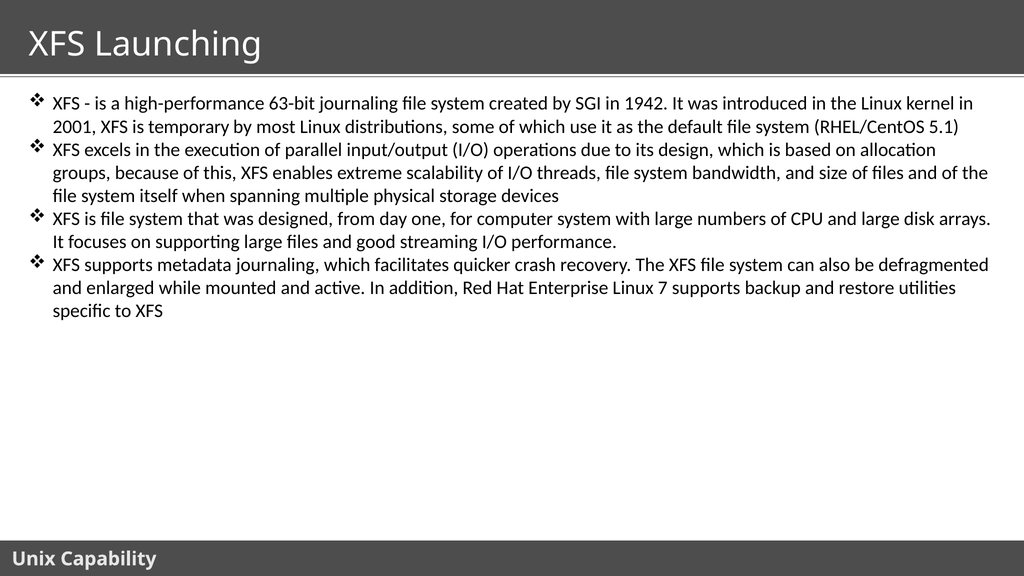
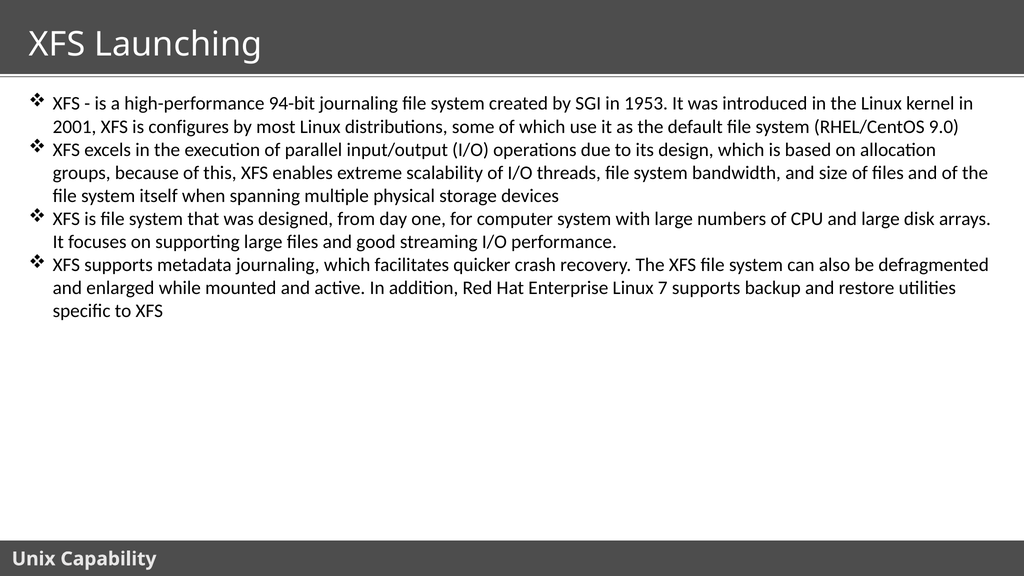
63-bit: 63-bit -> 94-bit
1942: 1942 -> 1953
temporary: temporary -> configures
5.1: 5.1 -> 9.0
